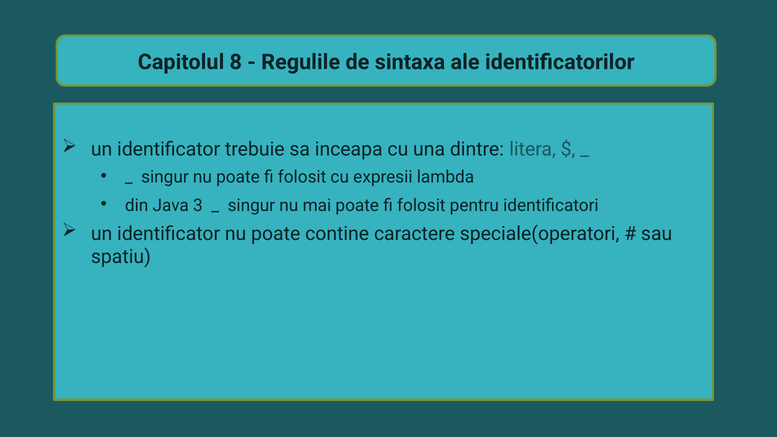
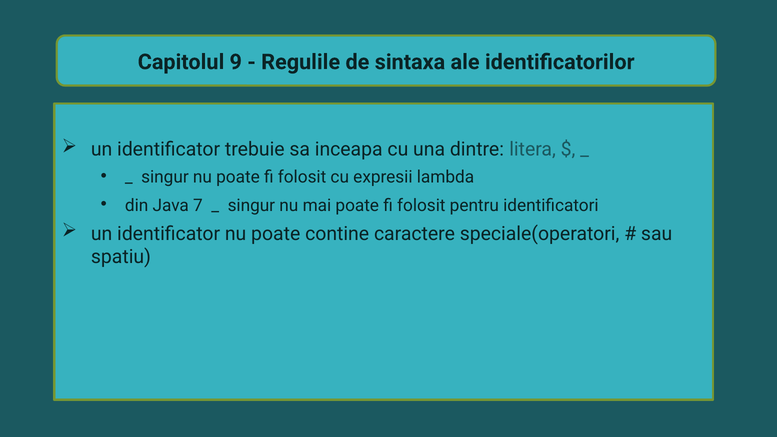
8: 8 -> 9
3: 3 -> 7
